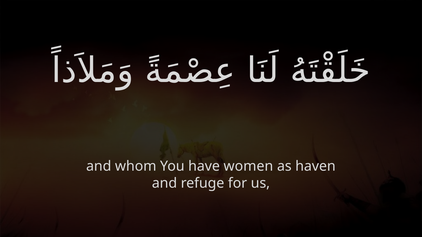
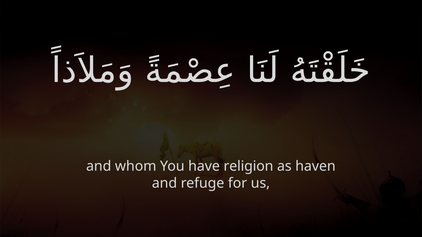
women: women -> religion
